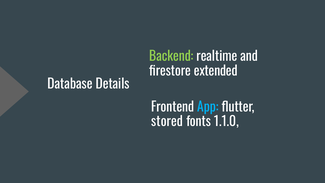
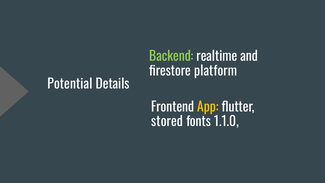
extended: extended -> platform
Database: Database -> Potential
App colour: light blue -> yellow
